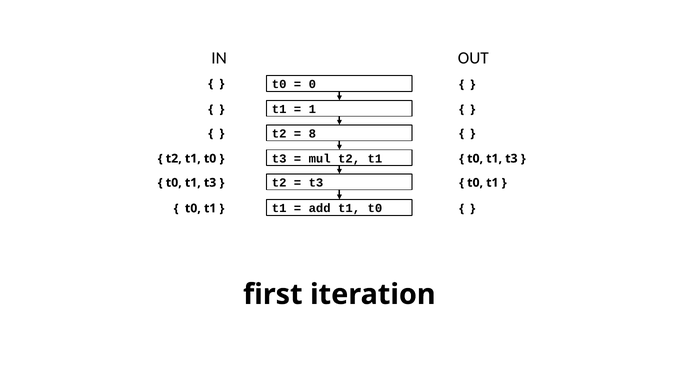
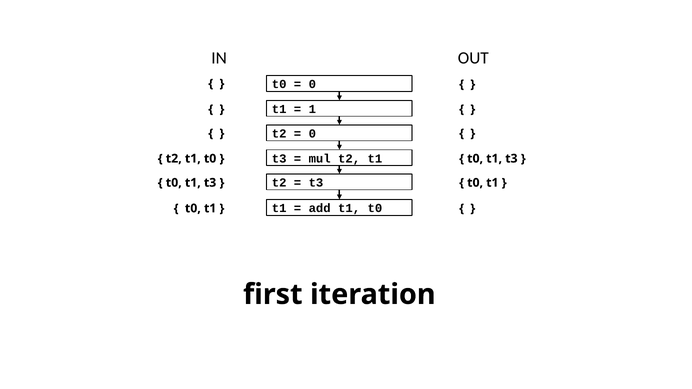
8 at (312, 134): 8 -> 0
